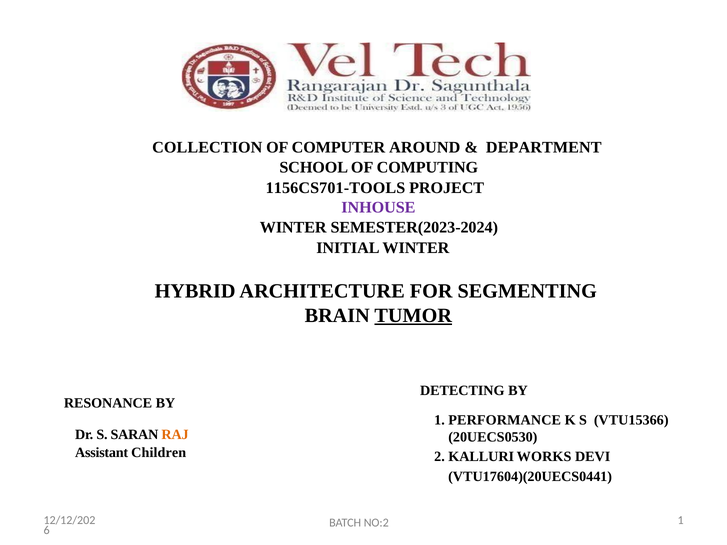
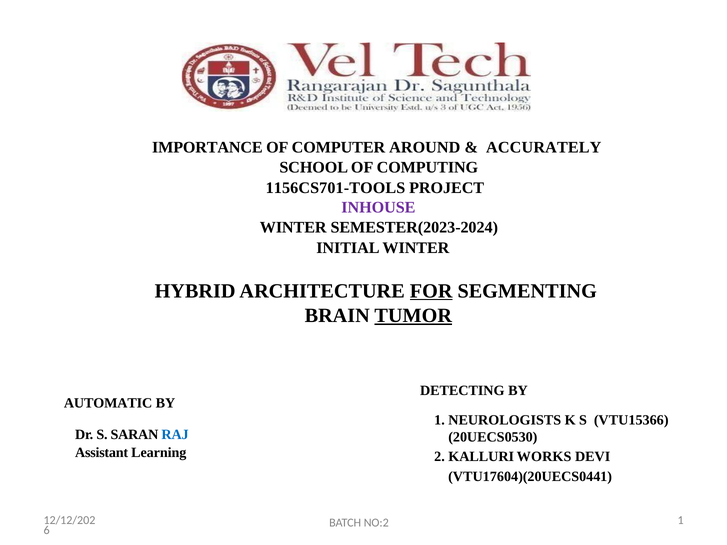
COLLECTION: COLLECTION -> IMPORTANCE
DEPARTMENT: DEPARTMENT -> ACCURATELY
FOR underline: none -> present
RESONANCE: RESONANCE -> AUTOMATIC
PERFORMANCE: PERFORMANCE -> NEUROLOGISTS
RAJ colour: orange -> blue
Children: Children -> Learning
